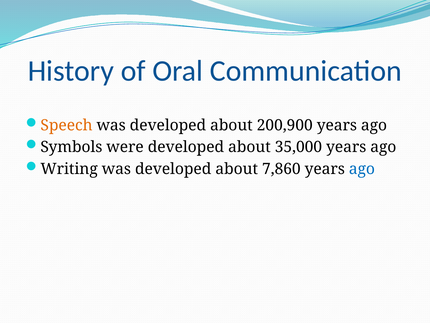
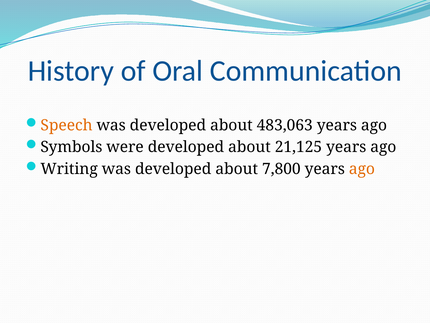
200,900: 200,900 -> 483,063
35,000: 35,000 -> 21,125
7,860: 7,860 -> 7,800
ago at (362, 169) colour: blue -> orange
